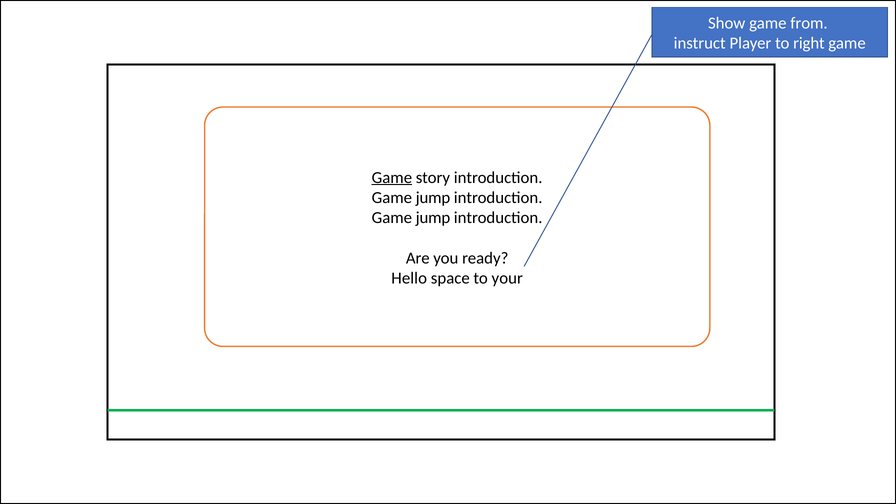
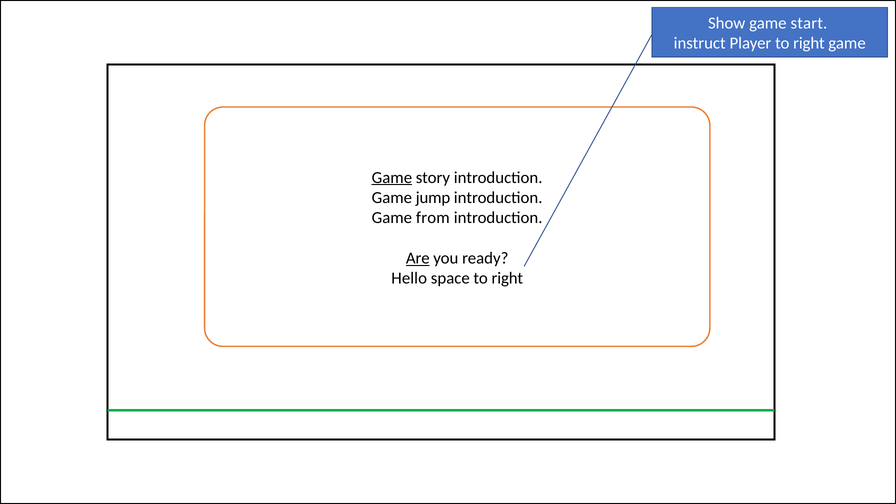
from: from -> start
jump at (433, 218): jump -> from
Are underline: none -> present
space to your: your -> right
